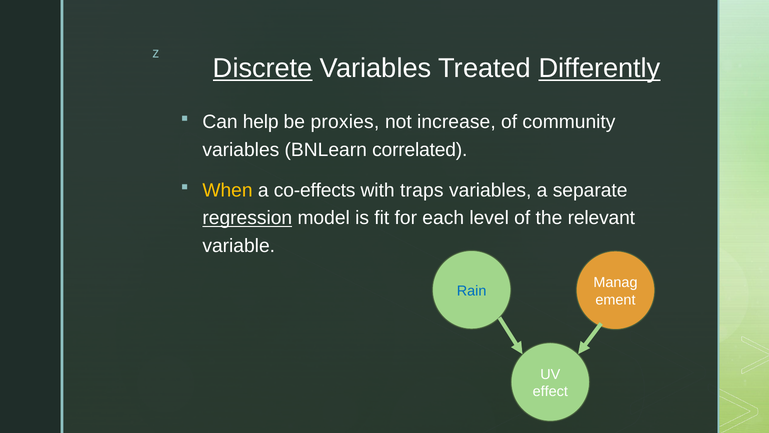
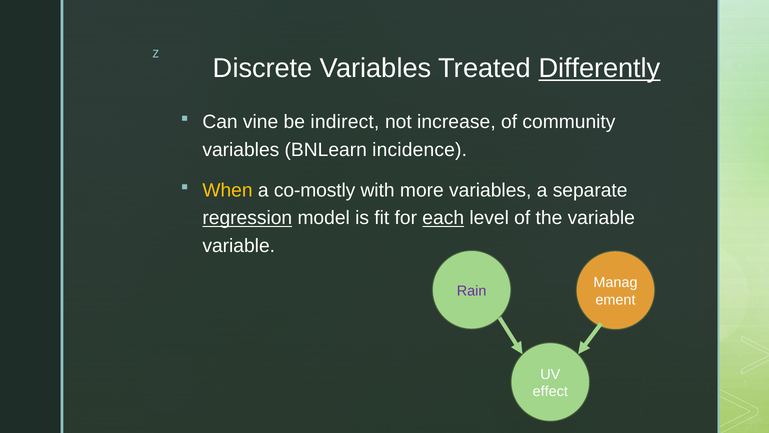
Discrete underline: present -> none
help: help -> vine
proxies: proxies -> indirect
correlated: correlated -> incidence
co-effects: co-effects -> co-mostly
traps: traps -> more
each underline: none -> present
the relevant: relevant -> variable
Rain colour: blue -> purple
